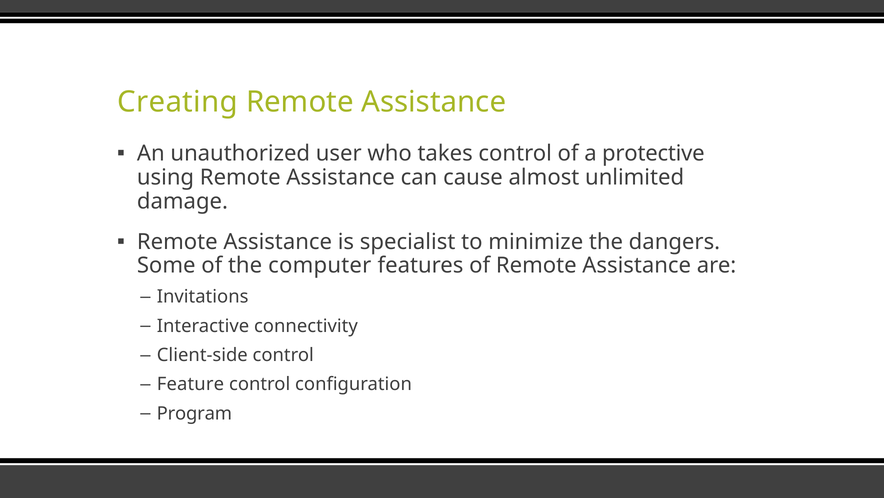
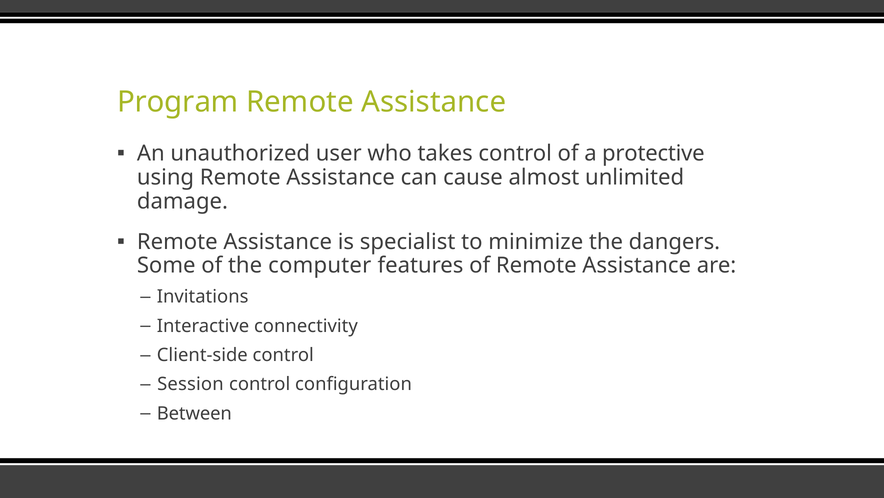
Creating: Creating -> Program
Feature: Feature -> Session
Program: Program -> Between
